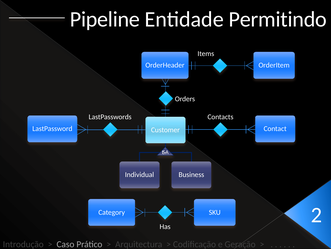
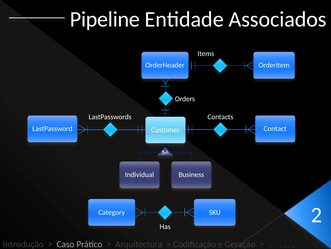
Permitindo: Permitindo -> Associados
